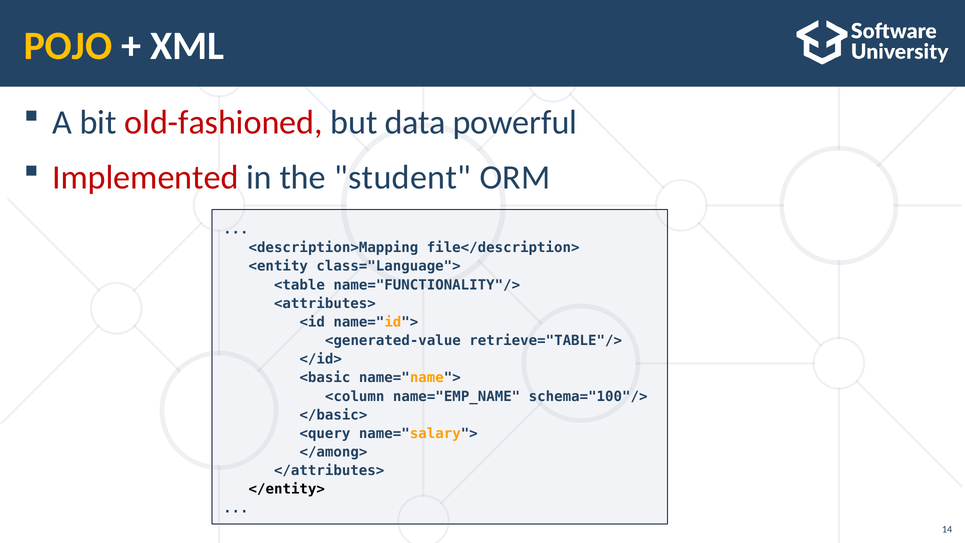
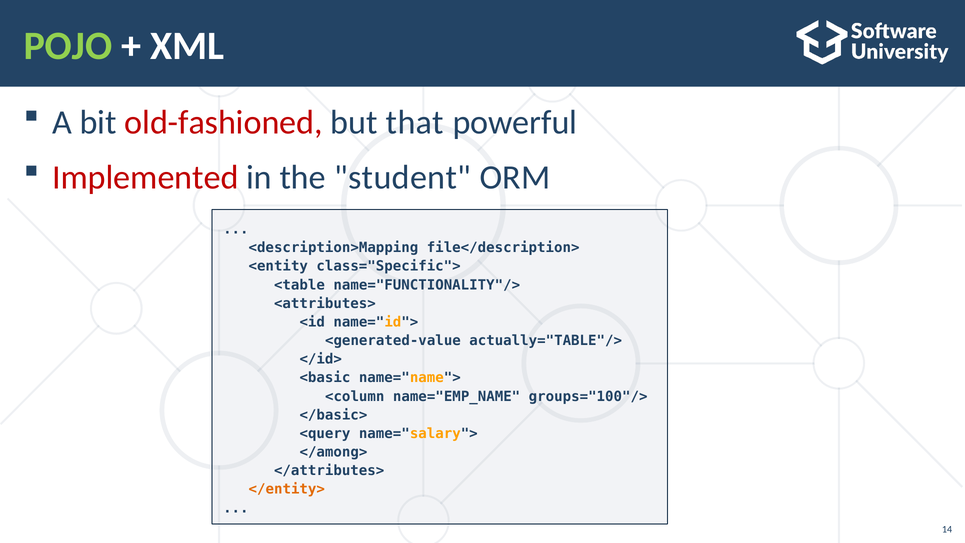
POJO colour: yellow -> light green
data: data -> that
class="Language">: class="Language"> -> class="Specific">
retrieve="TABLE"/>: retrieve="TABLE"/> -> actually="TABLE"/>
schema="100"/>: schema="100"/> -> groups="100"/>
</entity> colour: black -> orange
